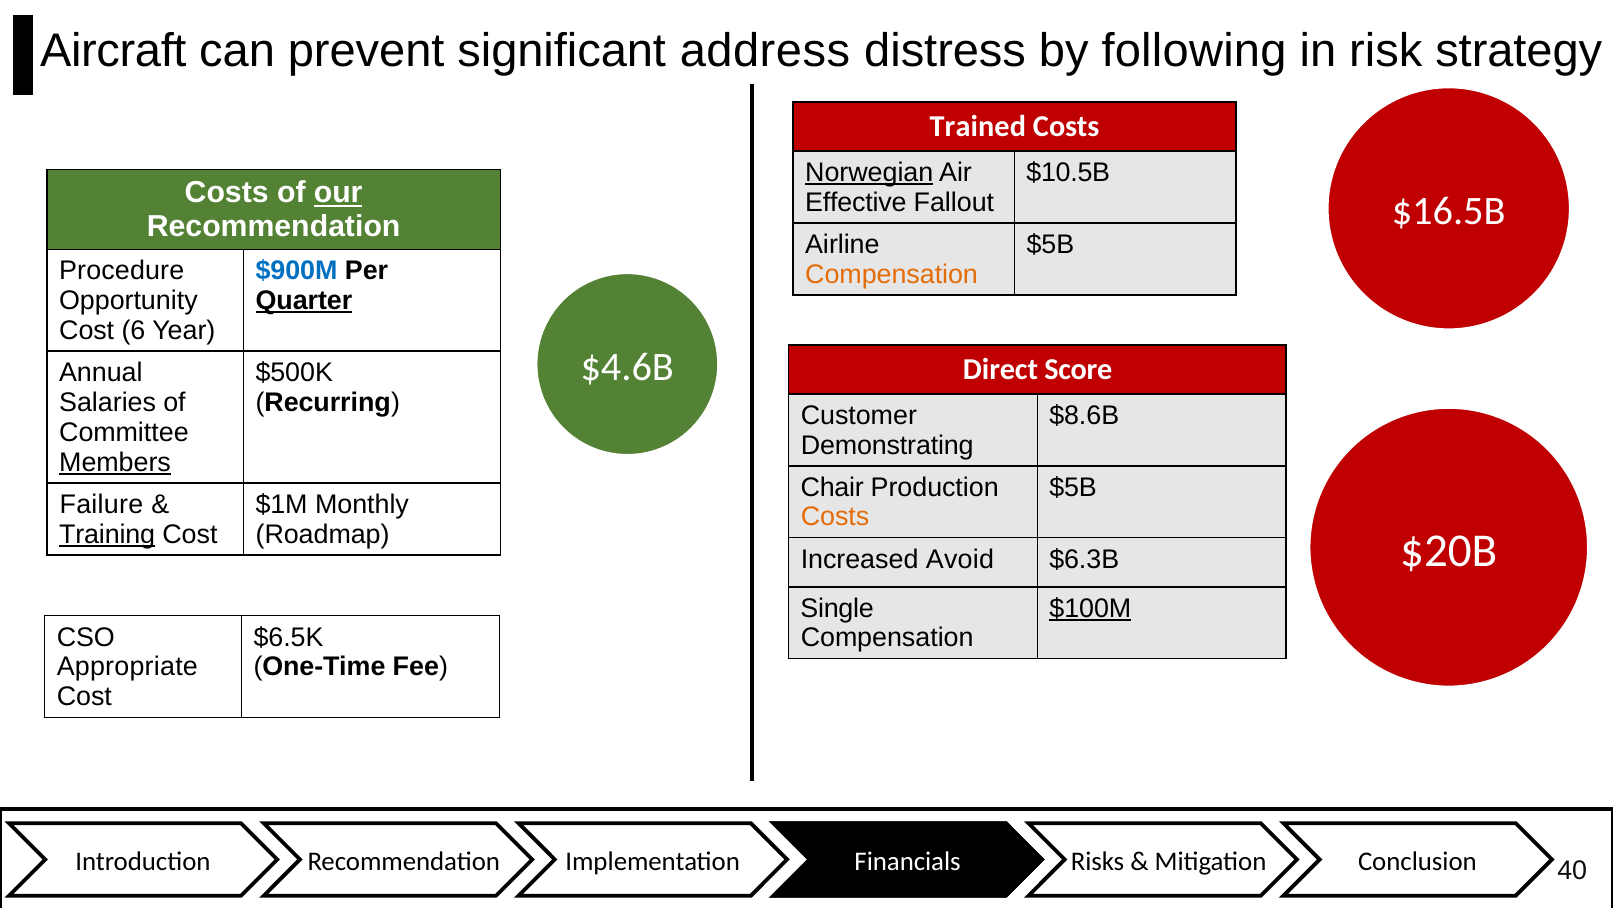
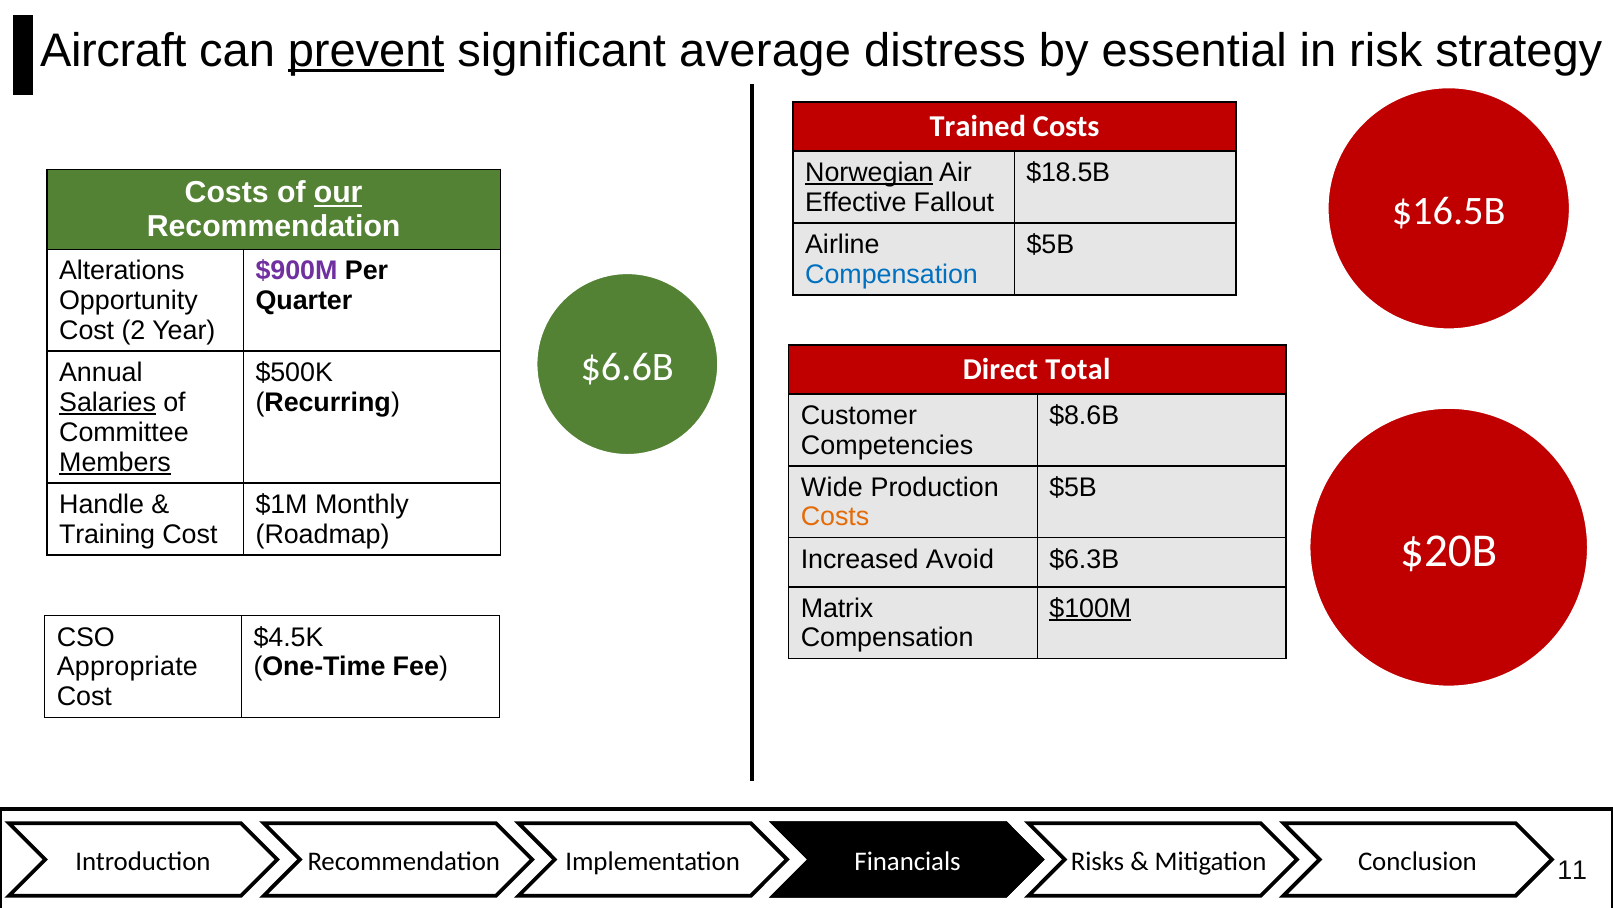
prevent underline: none -> present
address: address -> average
following: following -> essential
$10.5B: $10.5B -> $18.5B
Procedure: Procedure -> Alterations
$900M colour: blue -> purple
Compensation at (892, 274) colour: orange -> blue
Quarter underline: present -> none
6: 6 -> 2
$4.6B: $4.6B -> $6.6B
Score: Score -> Total
Salaries underline: none -> present
Demonstrating: Demonstrating -> Competencies
Chair: Chair -> Wide
Failure: Failure -> Handle
Training underline: present -> none
Single: Single -> Matrix
$6.5K: $6.5K -> $4.5K
40: 40 -> 11
